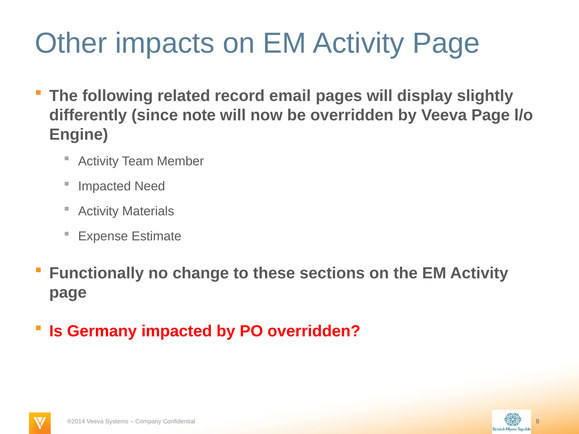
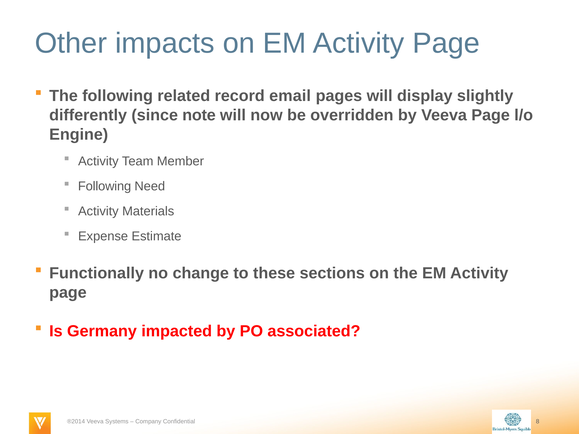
Impacted at (105, 186): Impacted -> Following
PO overridden: overridden -> associated
